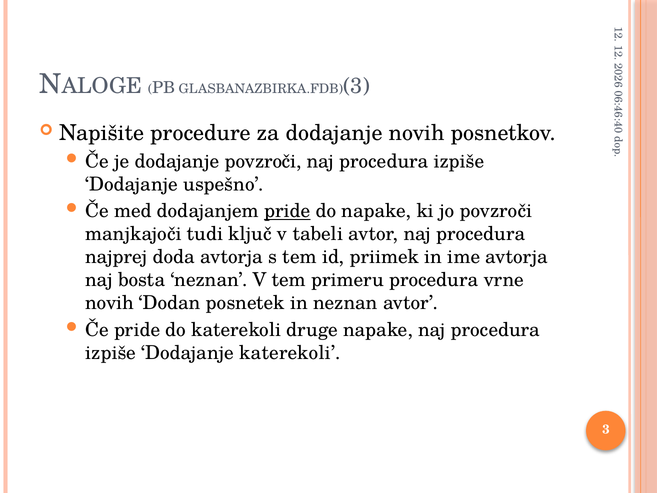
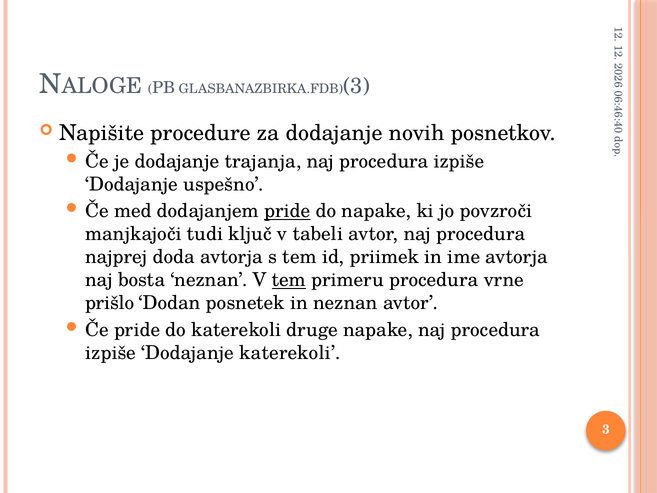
dodajanje povzroči: povzroči -> trajanja
tem at (289, 280) underline: none -> present
novih at (110, 303): novih -> prišlo
